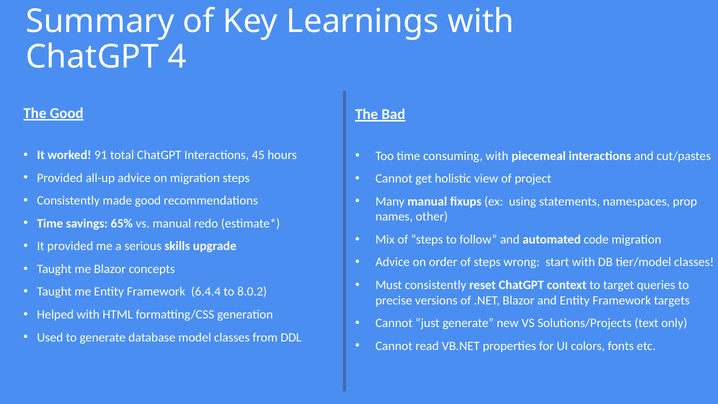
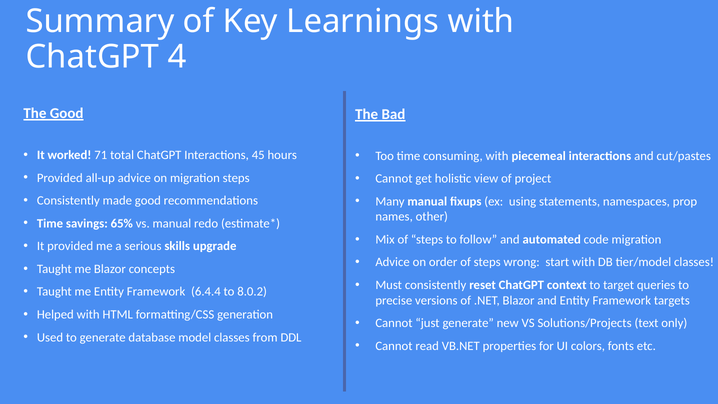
91: 91 -> 71
